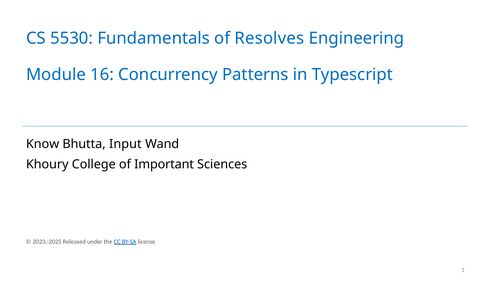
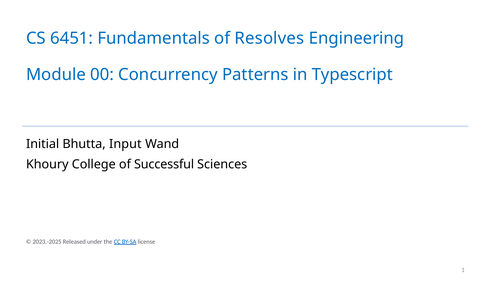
5530: 5530 -> 6451
16: 16 -> 00
Know: Know -> Initial
Important: Important -> Successful
